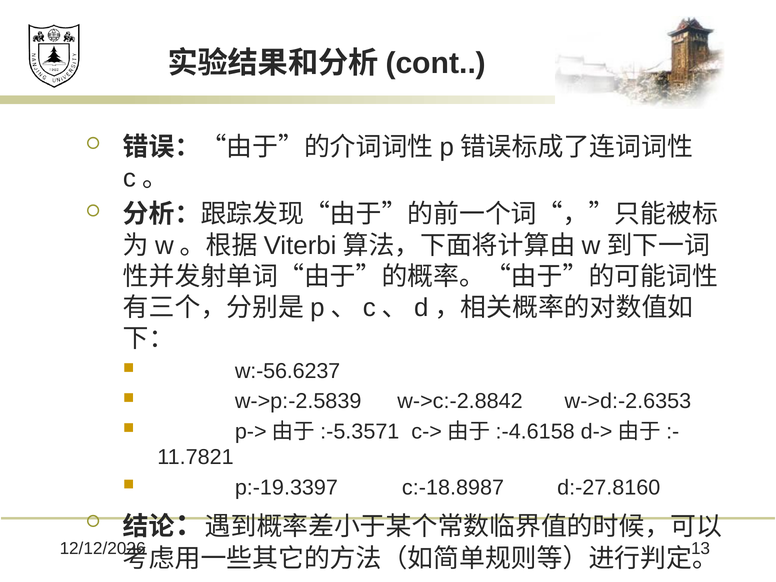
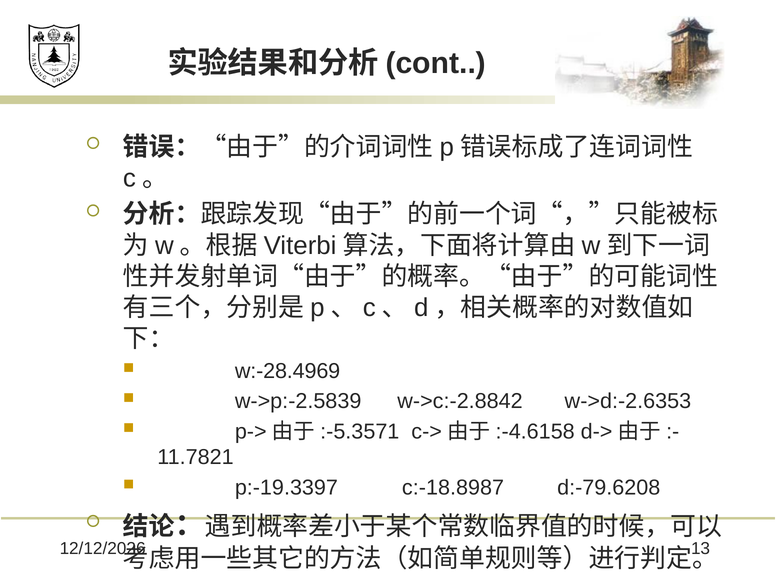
w:-56.6237: w:-56.6237 -> w:-28.4969
d:-27.8160: d:-27.8160 -> d:-79.6208
